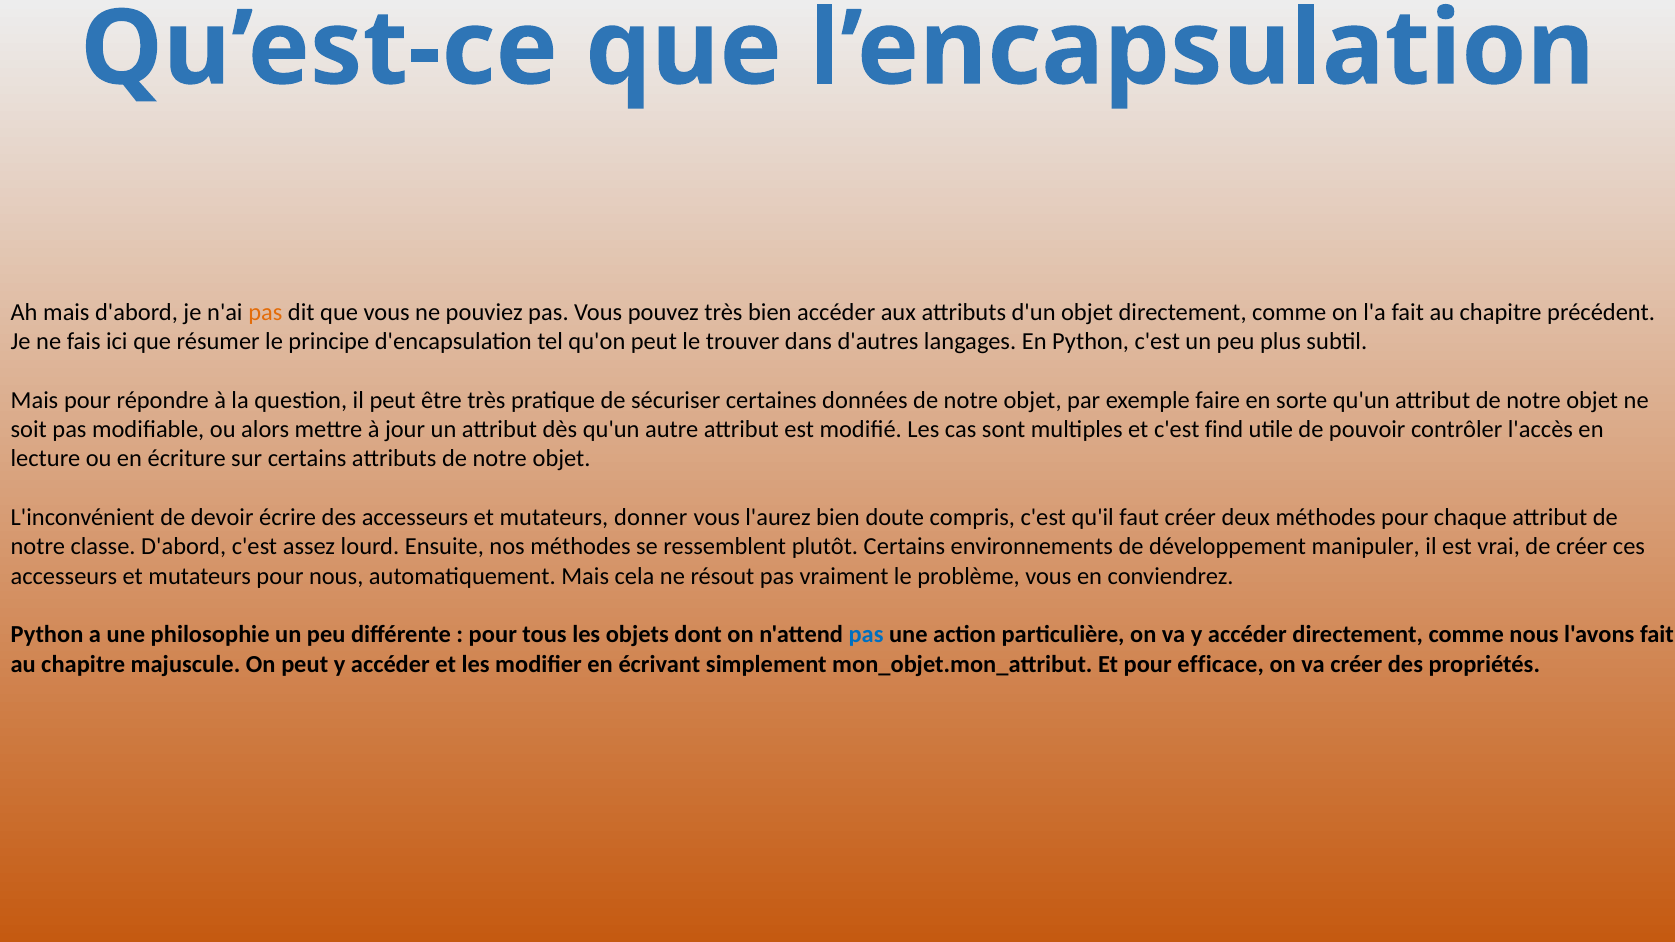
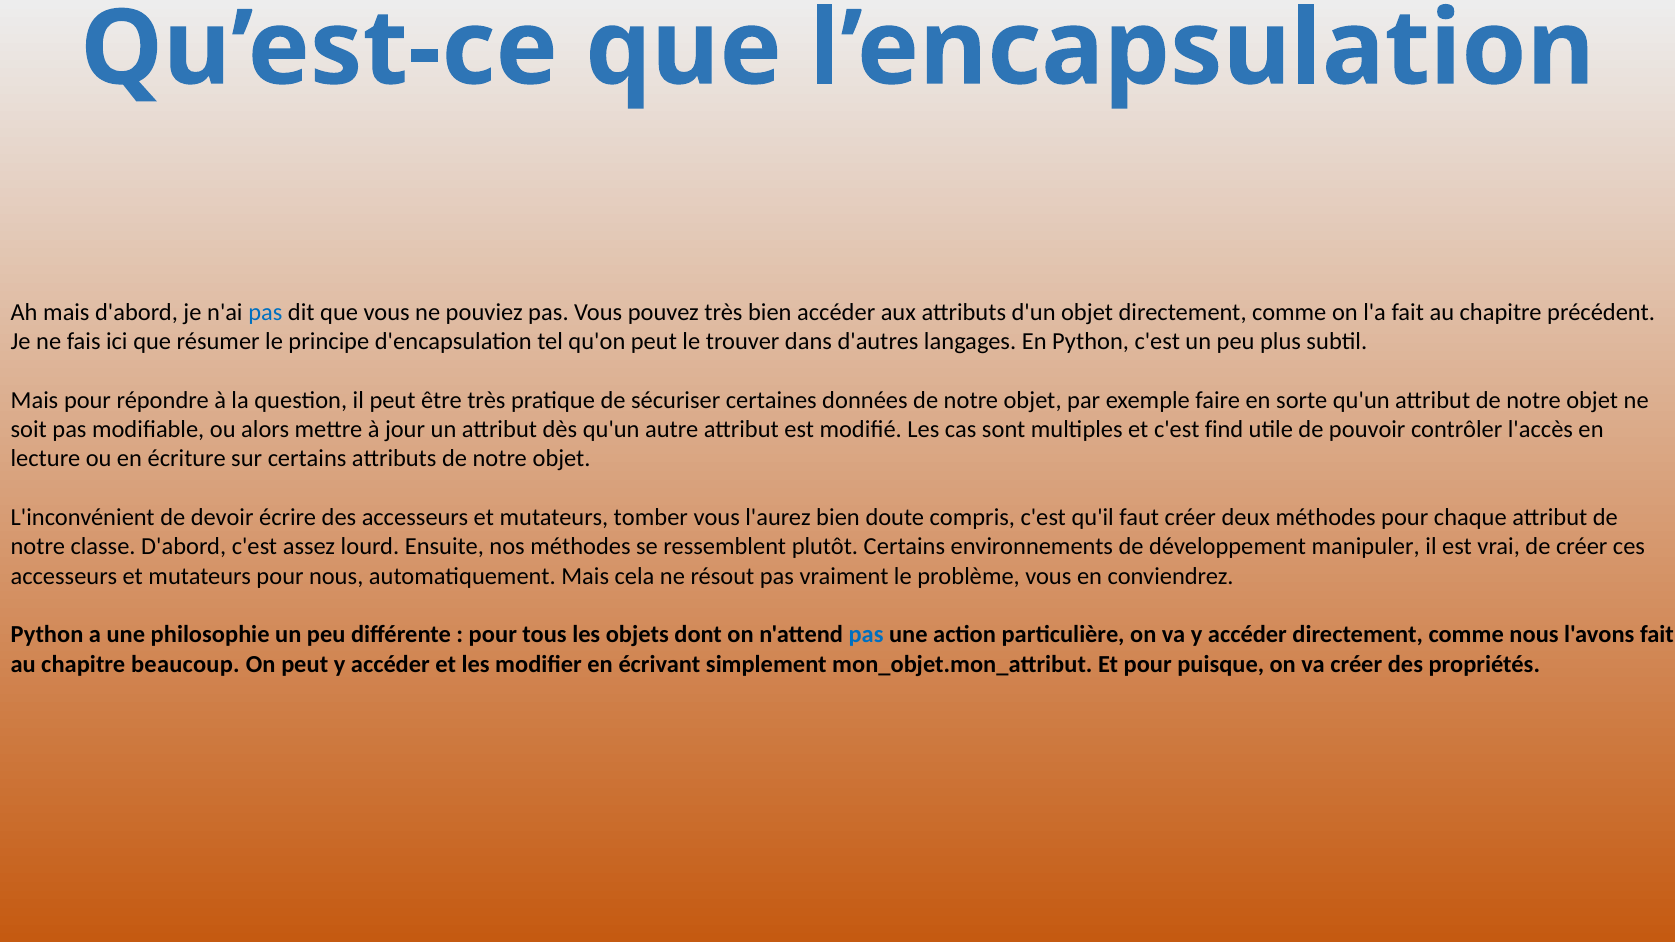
pas at (265, 312) colour: orange -> blue
donner: donner -> tomber
majuscule: majuscule -> beaucoup
efficace: efficace -> puisque
